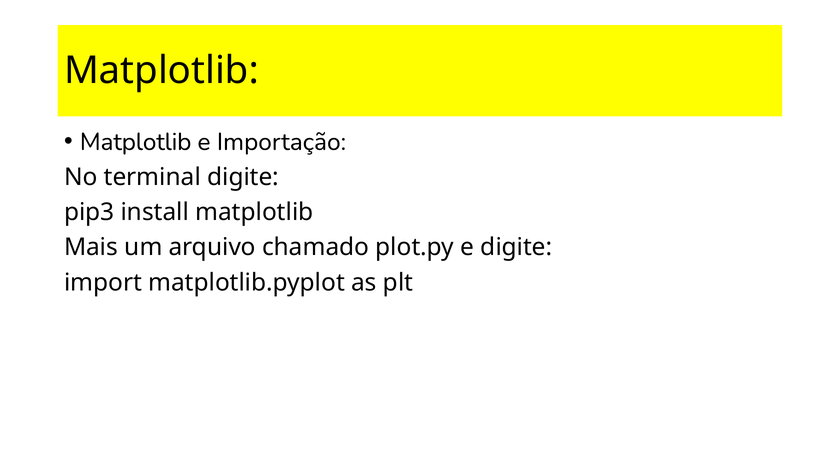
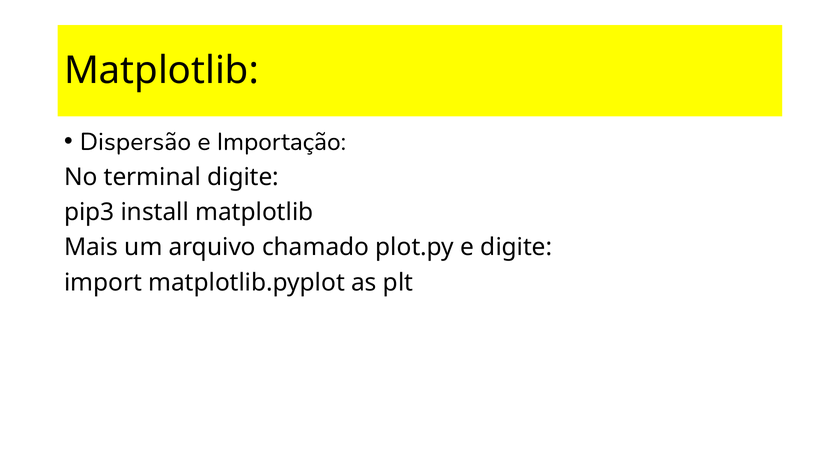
Matplotlib at (136, 142): Matplotlib -> Dispersão
